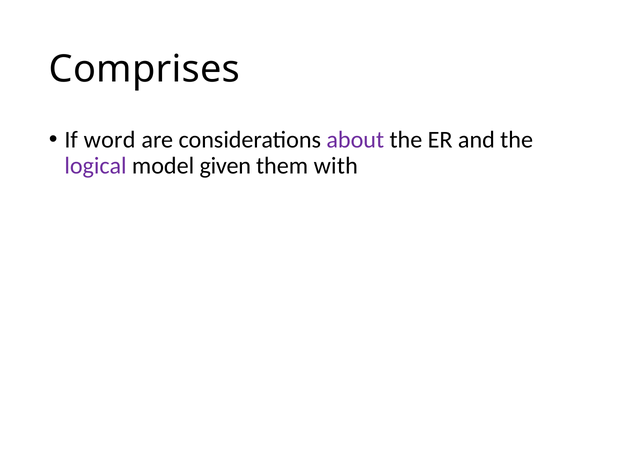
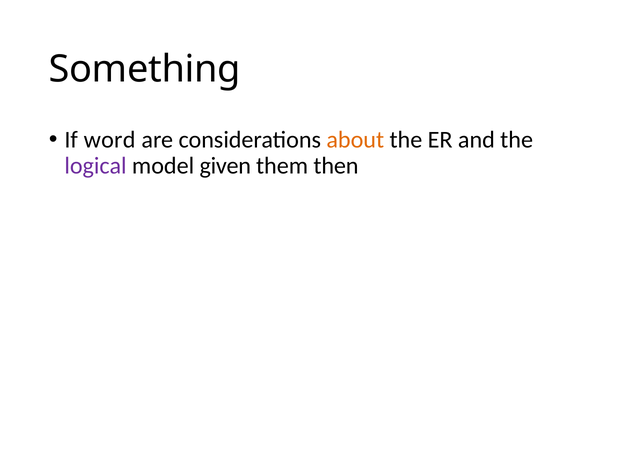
Comprises: Comprises -> Something
about colour: purple -> orange
with: with -> then
